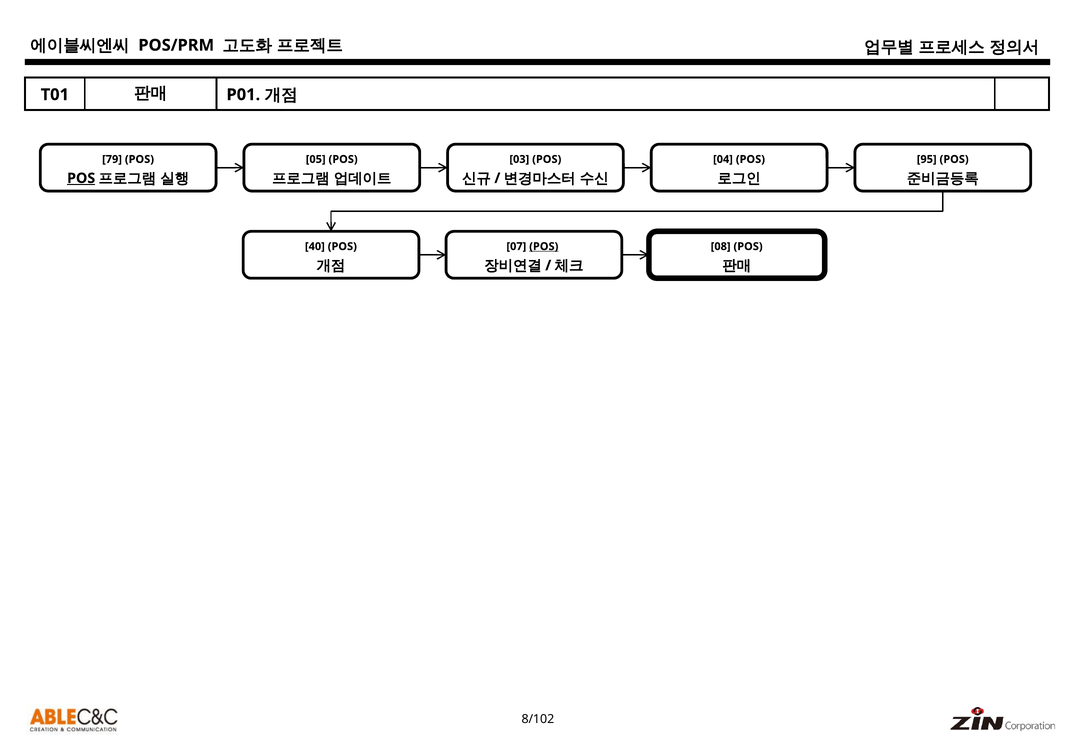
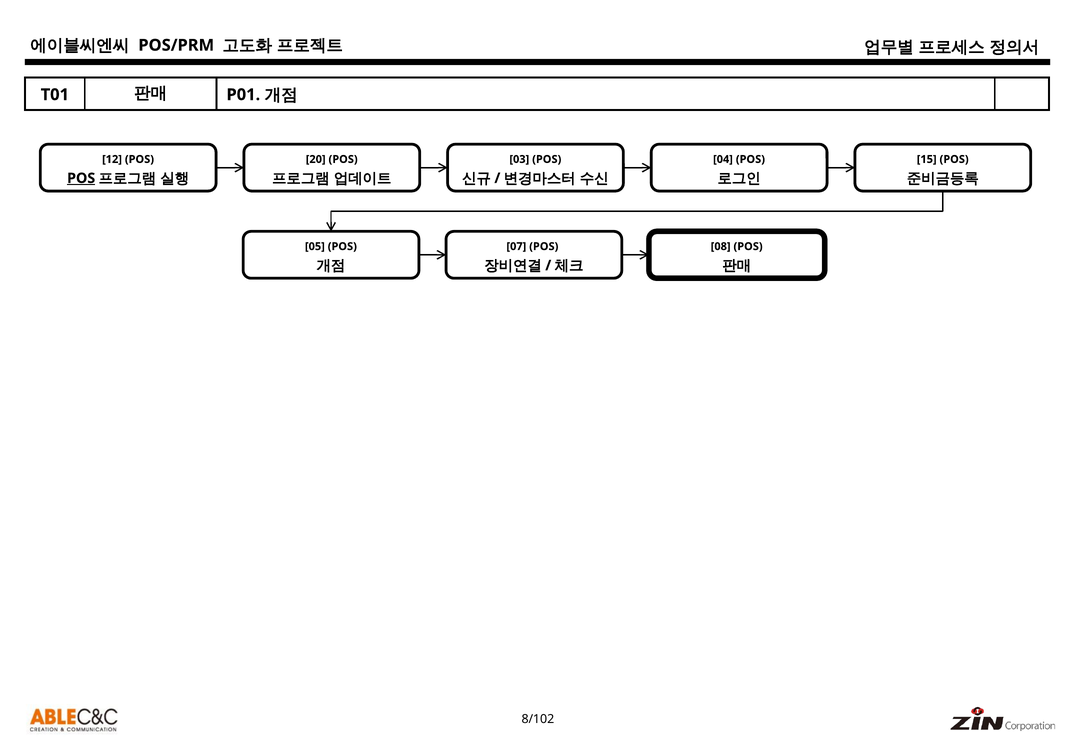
79: 79 -> 12
05: 05 -> 20
95: 95 -> 15
40: 40 -> 05
POS at (544, 247) underline: present -> none
